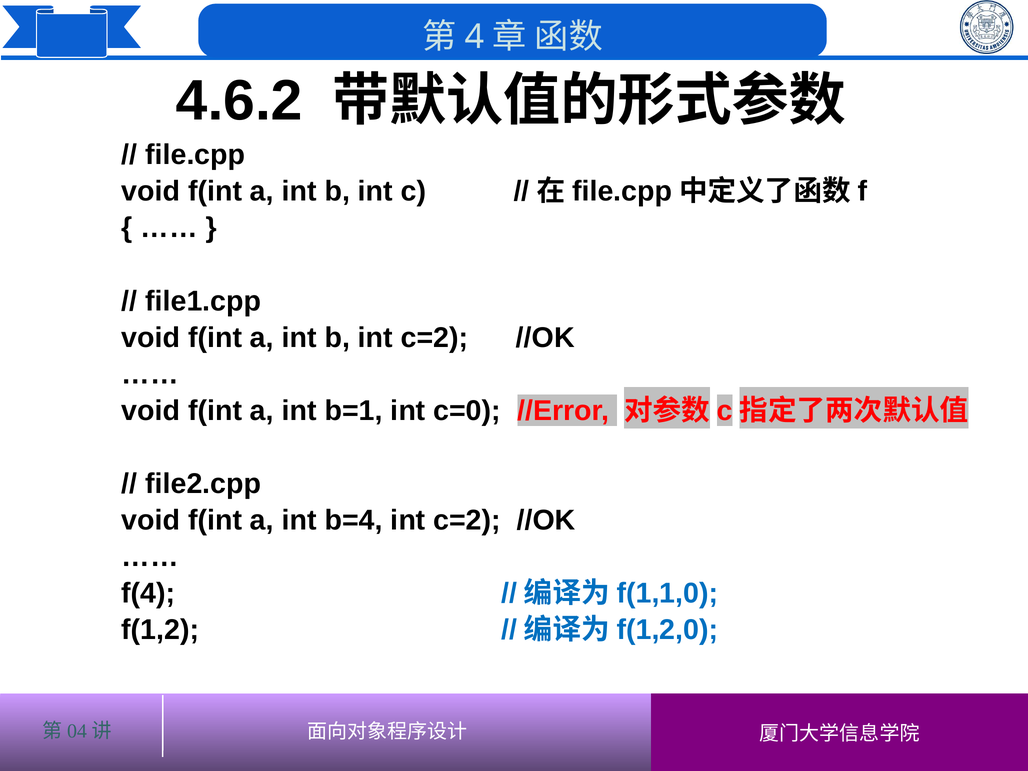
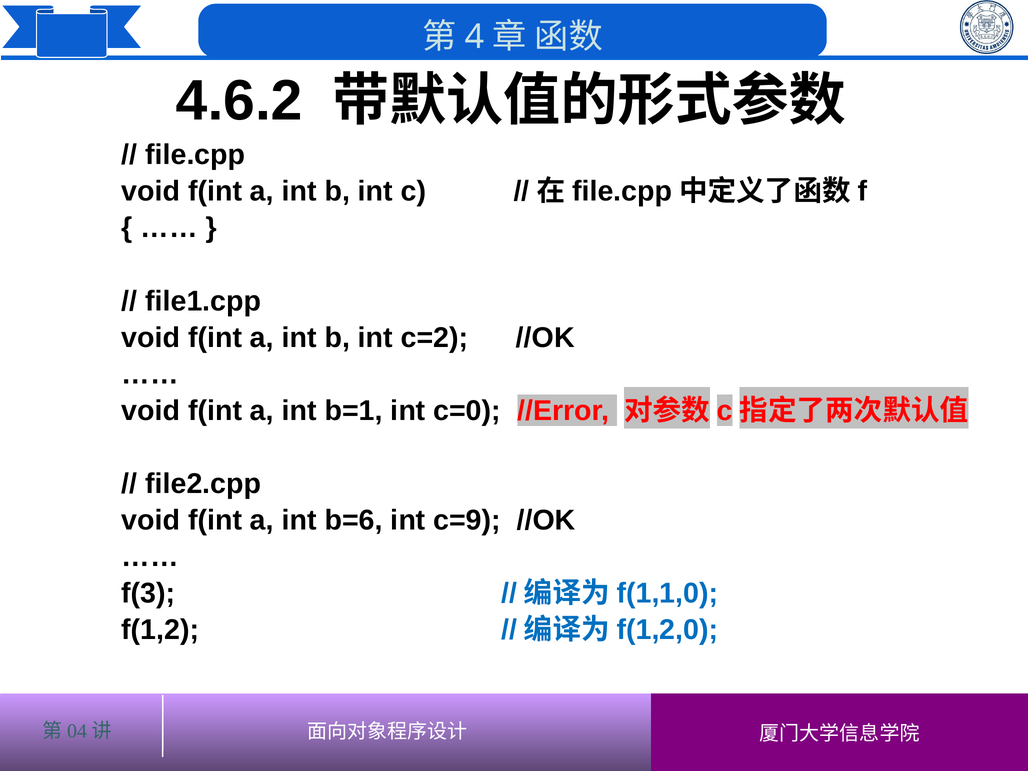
b=4: b=4 -> b=6
c=2 at (467, 520): c=2 -> c=9
f(4: f(4 -> f(3
